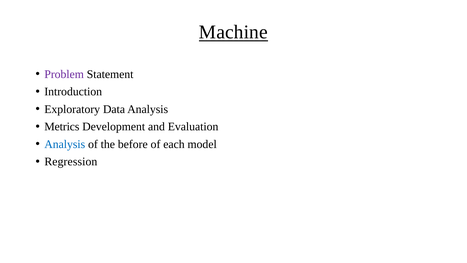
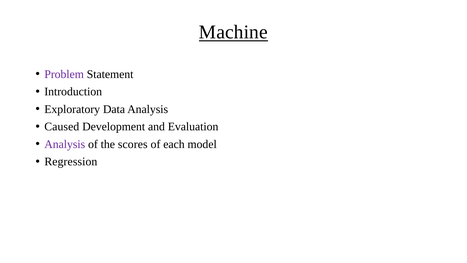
Metrics: Metrics -> Caused
Analysis at (65, 144) colour: blue -> purple
before: before -> scores
